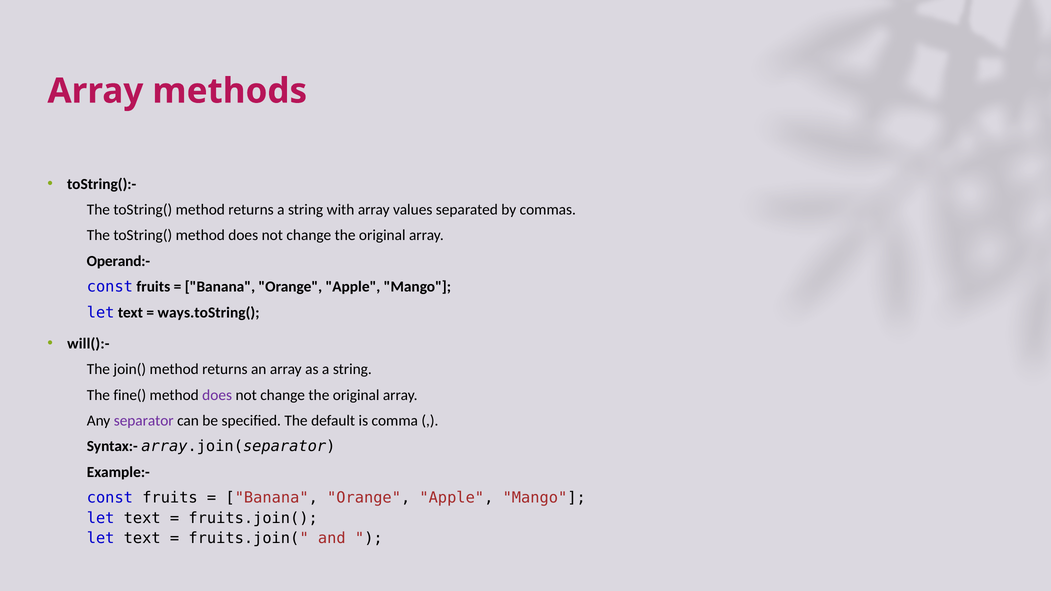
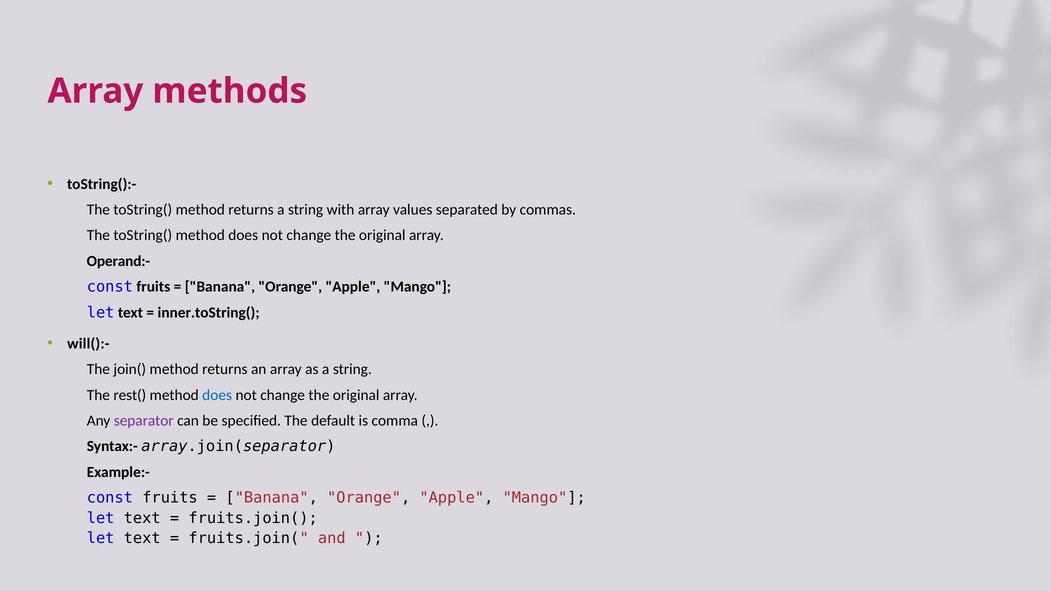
ways.toString(: ways.toString( -> inner.toString(
fine(: fine( -> rest(
does at (217, 395) colour: purple -> blue
